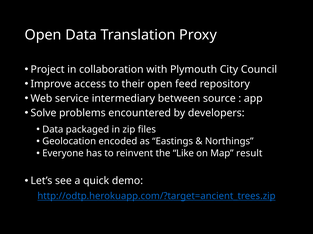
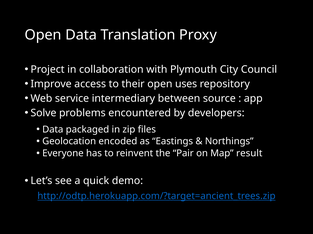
feed: feed -> uses
Like: Like -> Pair
